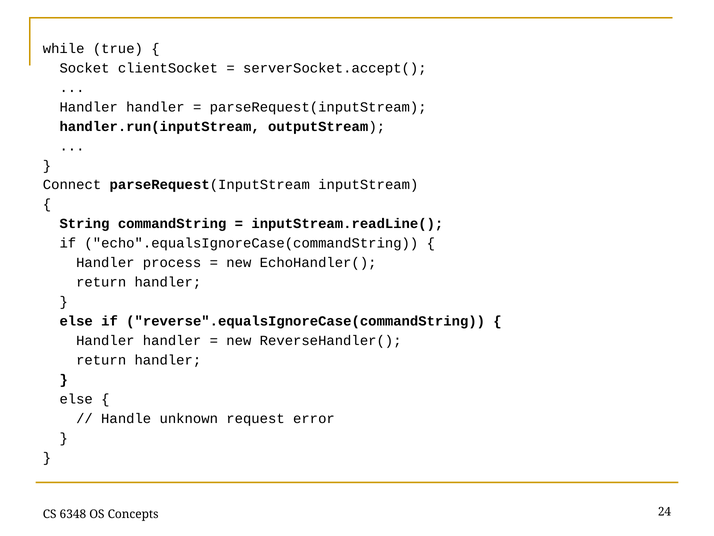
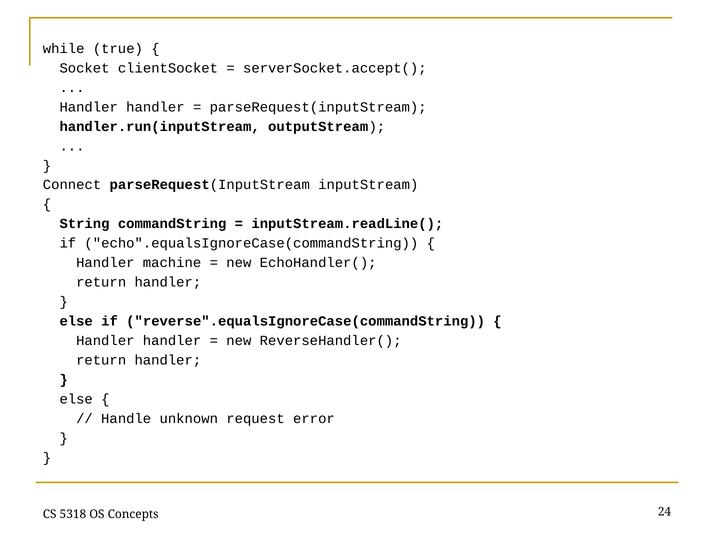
process: process -> machine
6348: 6348 -> 5318
